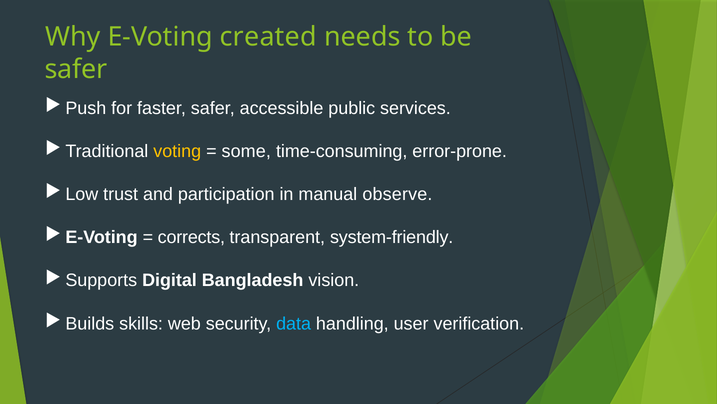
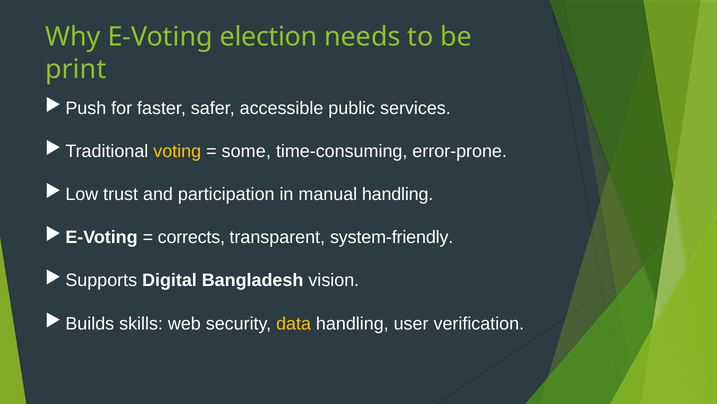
created: created -> election
safer at (76, 69): safer -> print
manual observe: observe -> handling
data colour: light blue -> yellow
